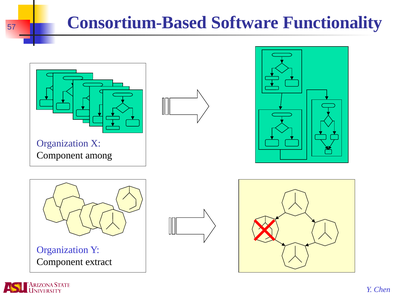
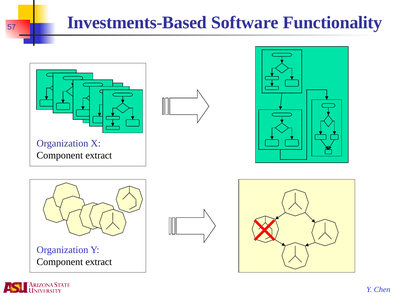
Consortium-Based: Consortium-Based -> Investments-Based
among at (99, 155): among -> extract
